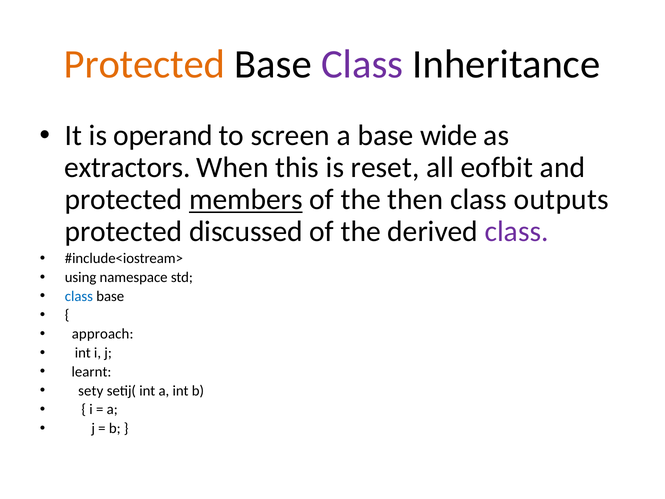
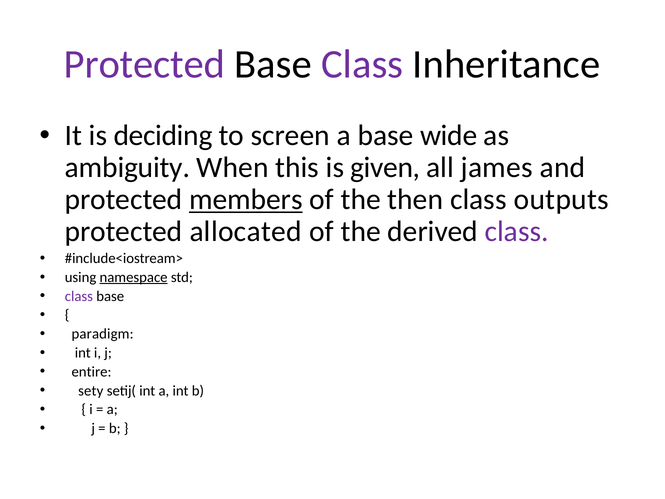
Protected at (145, 64) colour: orange -> purple
operand: operand -> deciding
extractors: extractors -> ambiguity
reset: reset -> given
eofbit: eofbit -> james
discussed: discussed -> allocated
namespace underline: none -> present
class at (79, 296) colour: blue -> purple
approach: approach -> paradigm
learnt: learnt -> entire
